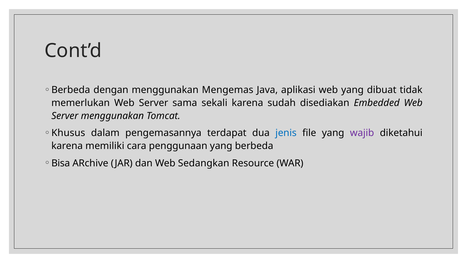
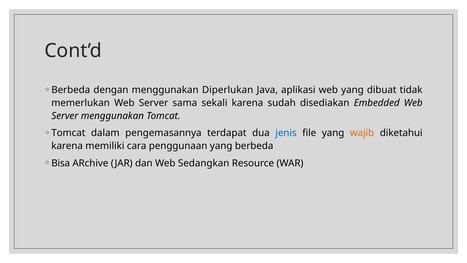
Mengemas: Mengemas -> Diperlukan
Khusus at (68, 133): Khusus -> Tomcat
wajib colour: purple -> orange
